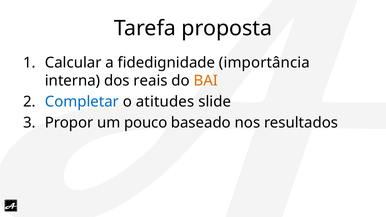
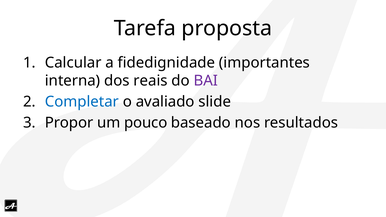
importância: importância -> importantes
BAI colour: orange -> purple
atitudes: atitudes -> avaliado
